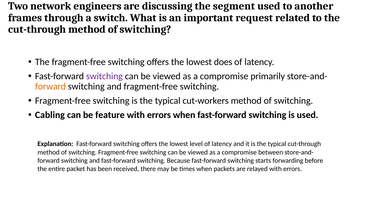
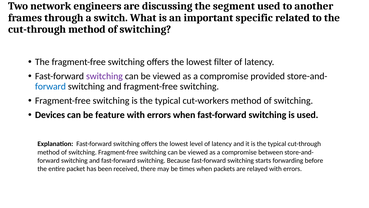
request: request -> specific
does: does -> filter
primarily: primarily -> provided
forward at (50, 86) colour: orange -> blue
Cabling: Cabling -> Devices
